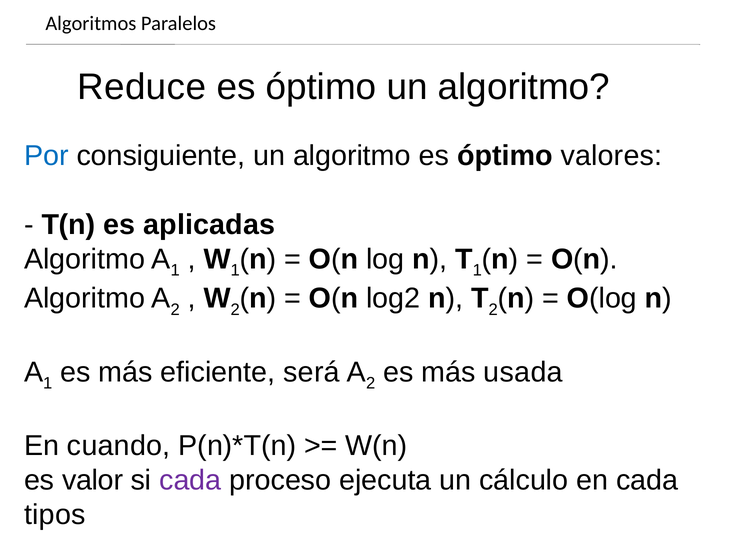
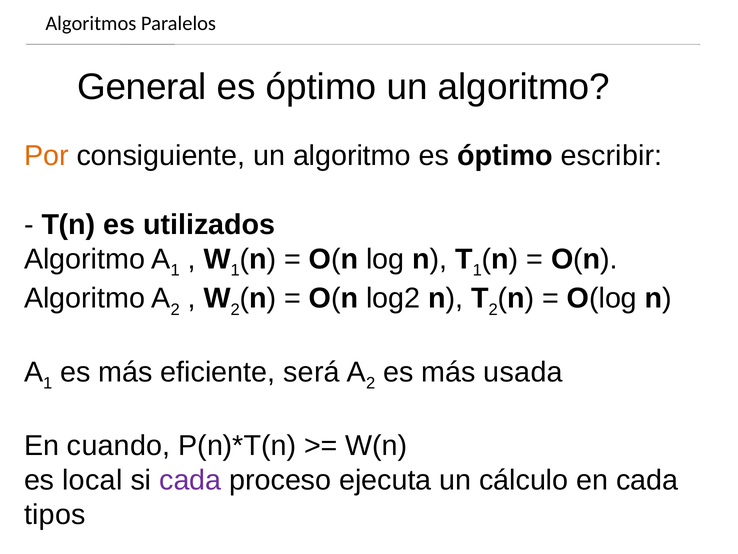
Reduce: Reduce -> General
Por colour: blue -> orange
valores: valores -> escribir
aplicadas: aplicadas -> utilizados
valor: valor -> local
